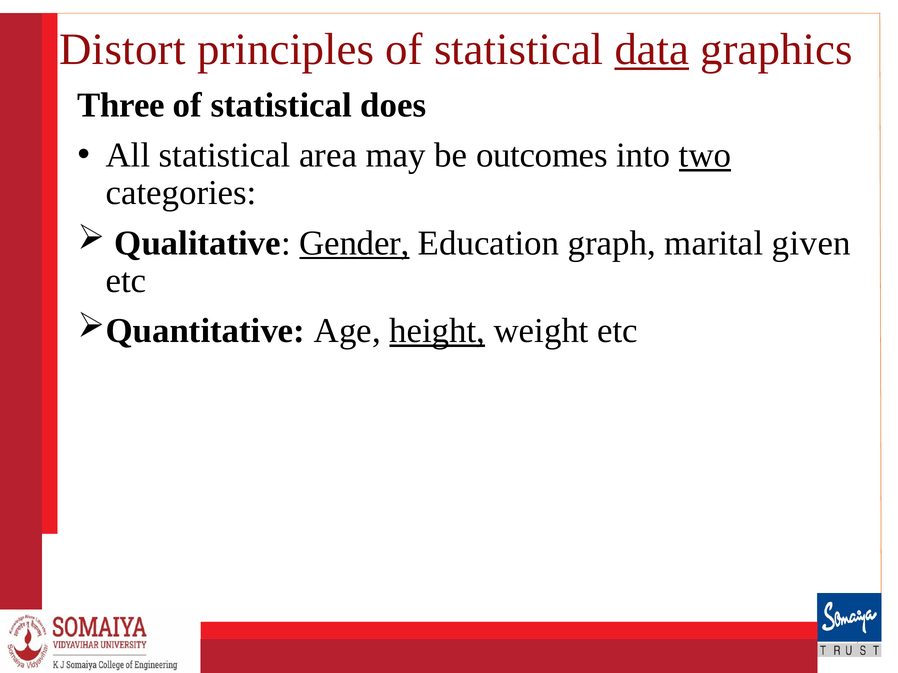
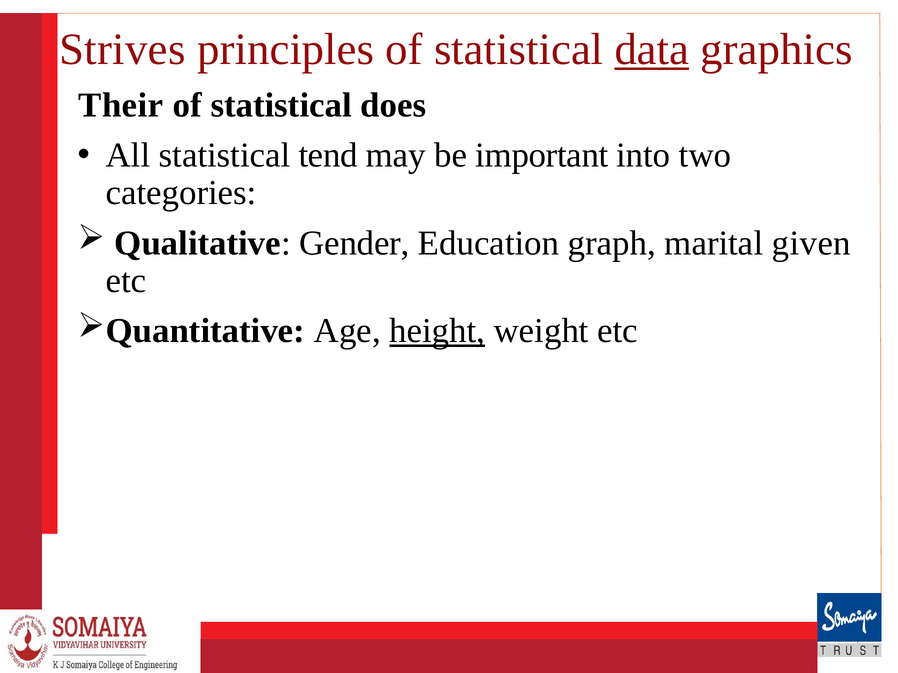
Distort: Distort -> Strives
Three: Three -> Their
area: area -> tend
outcomes: outcomes -> important
two underline: present -> none
Gender underline: present -> none
